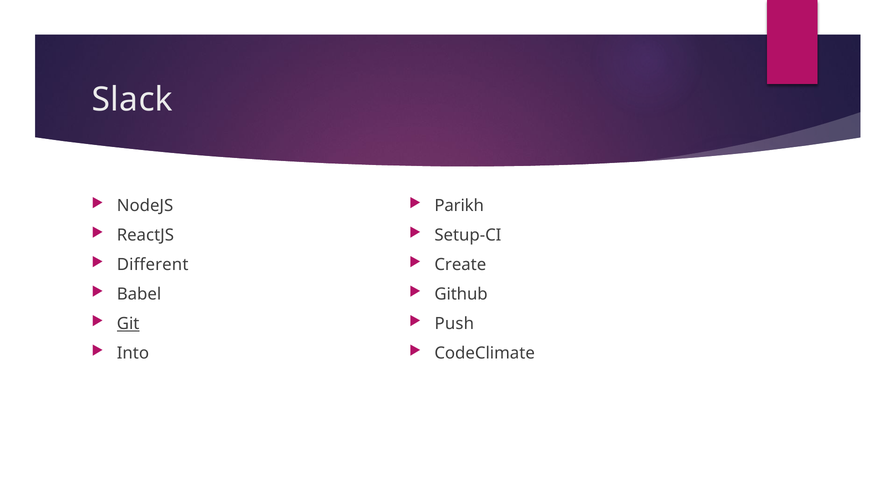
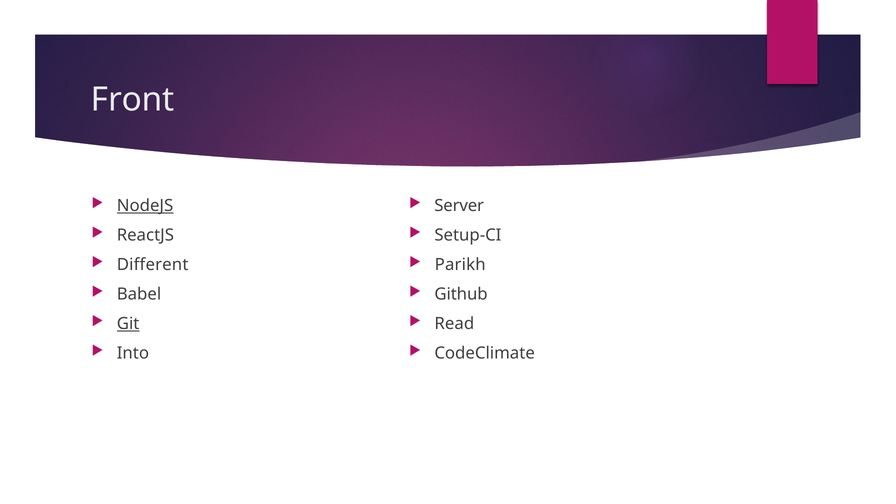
Slack: Slack -> Front
NodeJS underline: none -> present
Parikh: Parikh -> Server
Create: Create -> Parikh
Push: Push -> Read
